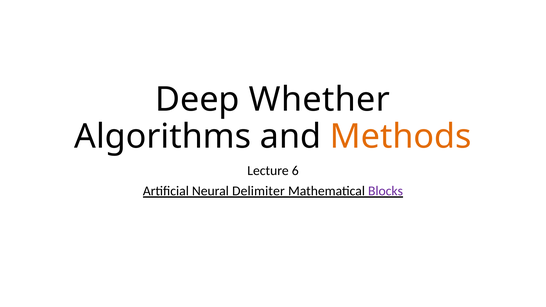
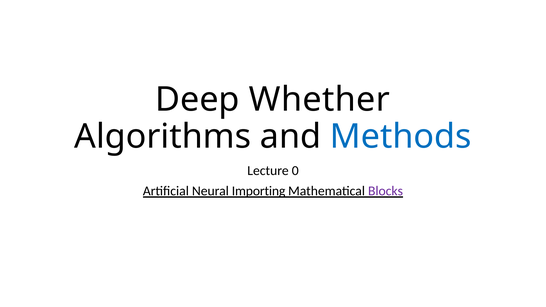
Methods colour: orange -> blue
6: 6 -> 0
Delimiter: Delimiter -> Importing
